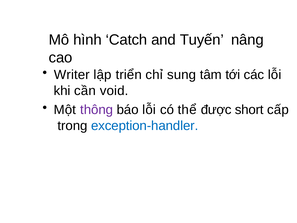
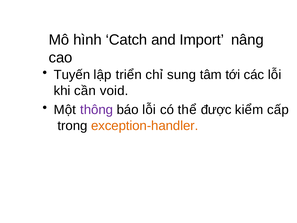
Tuyến: Tuyến -> Import
Writer: Writer -> Tuyến
short: short -> kiểm
exception-handler colour: blue -> orange
